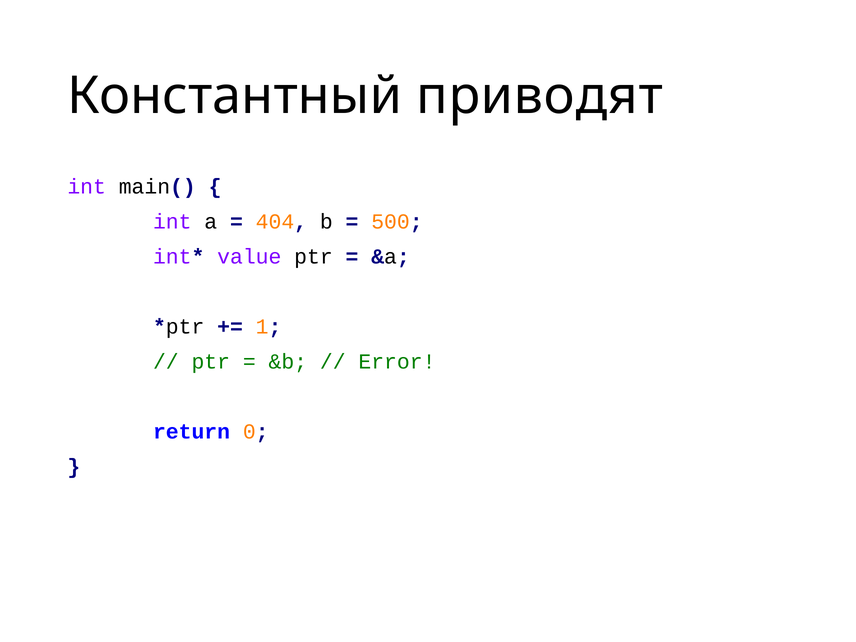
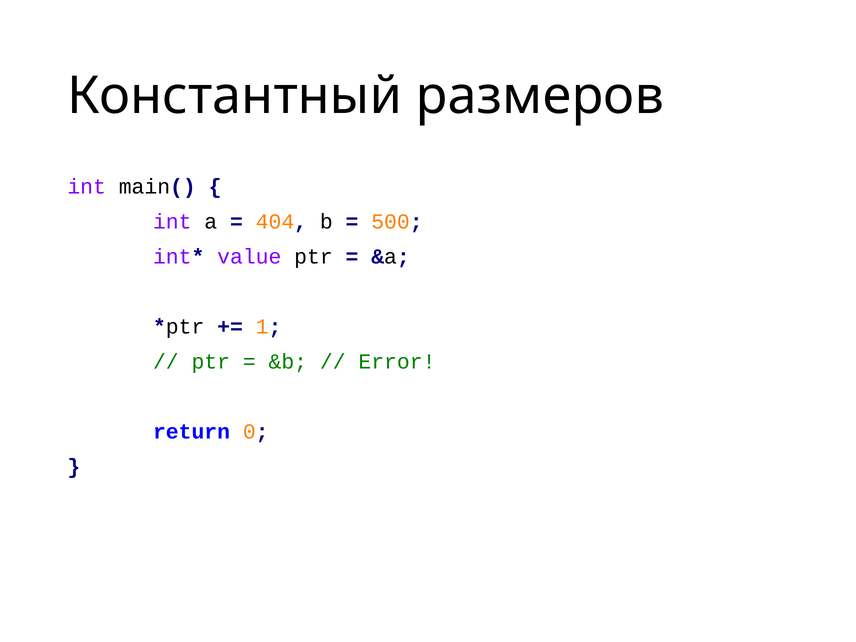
приводят: приводят -> размеров
